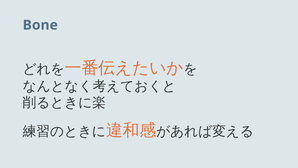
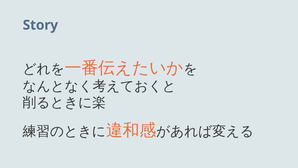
Bone: Bone -> Story
